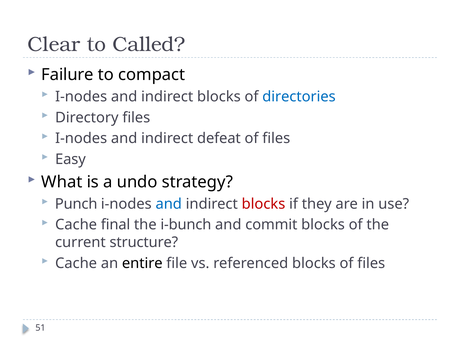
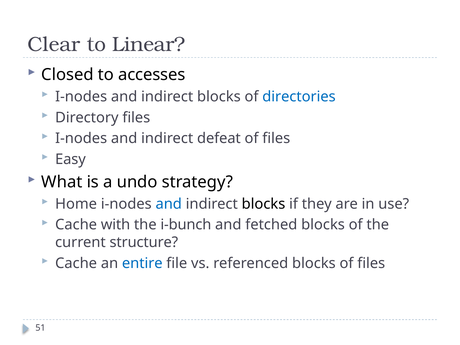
Called: Called -> Linear
Failure: Failure -> Closed
compact: compact -> accesses
Punch: Punch -> Home
blocks at (263, 204) colour: red -> black
final: final -> with
commit: commit -> fetched
entire colour: black -> blue
